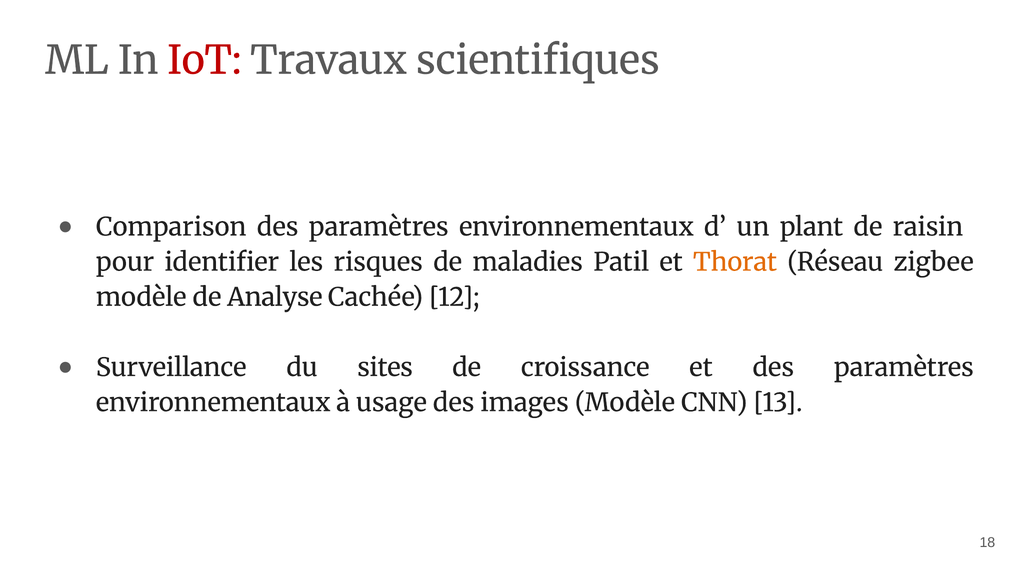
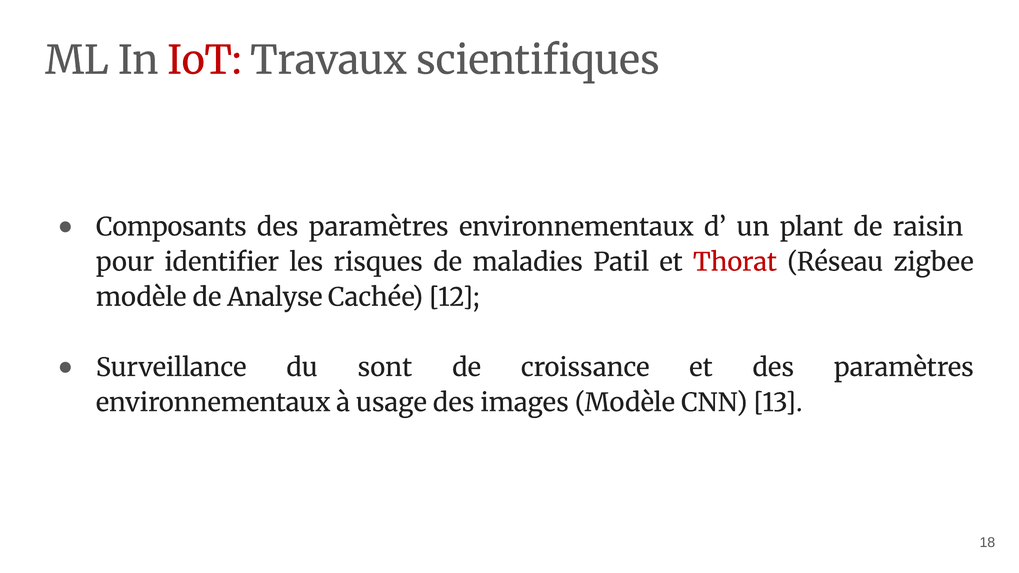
Comparison: Comparison -> Composants
Thorat colour: orange -> red
sites: sites -> sont
